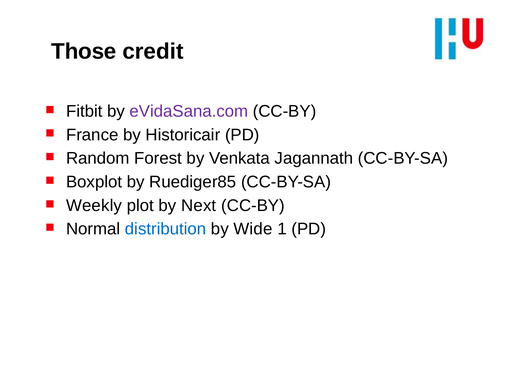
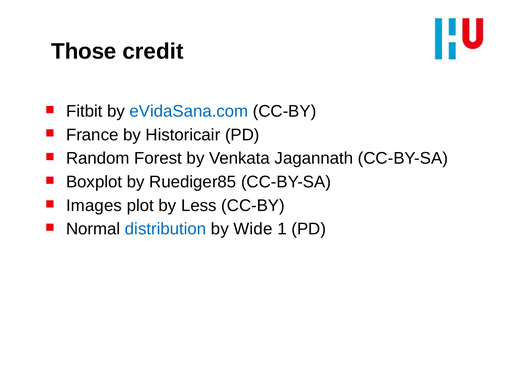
eVidaSana.com colour: purple -> blue
Weekly: Weekly -> Images
Next: Next -> Less
